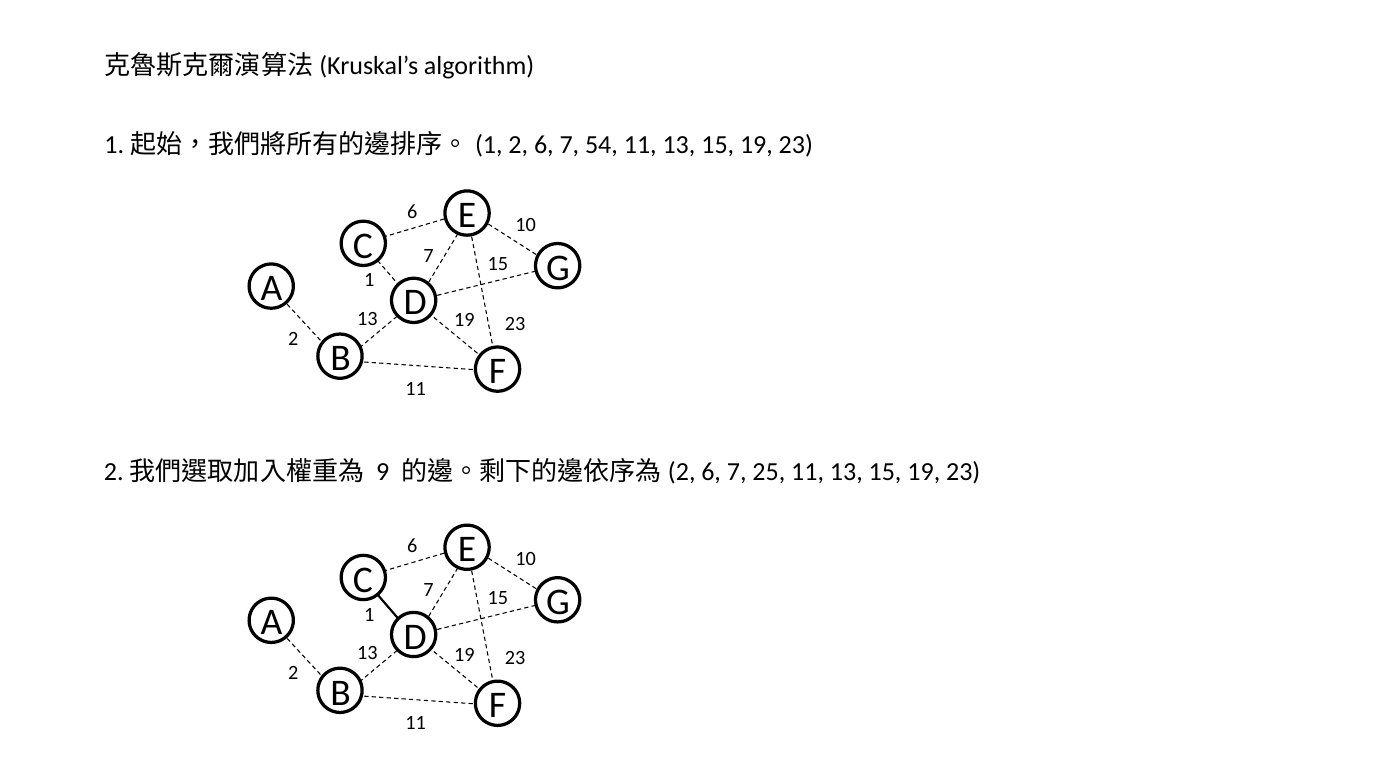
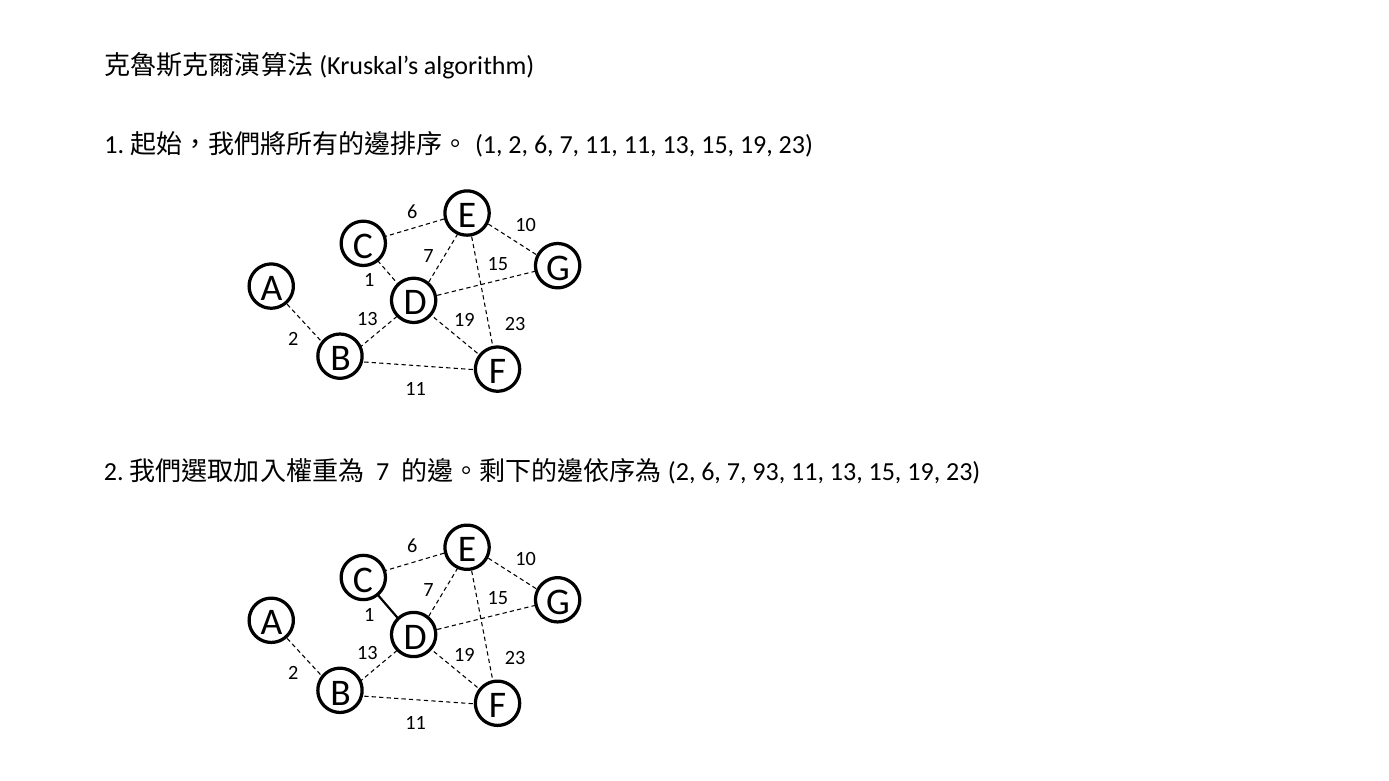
7 54: 54 -> 11
9 at (383, 472): 9 -> 7
25: 25 -> 93
